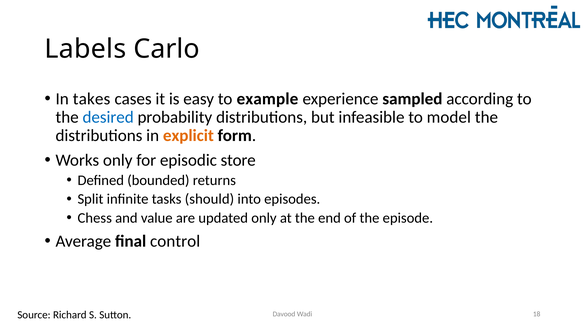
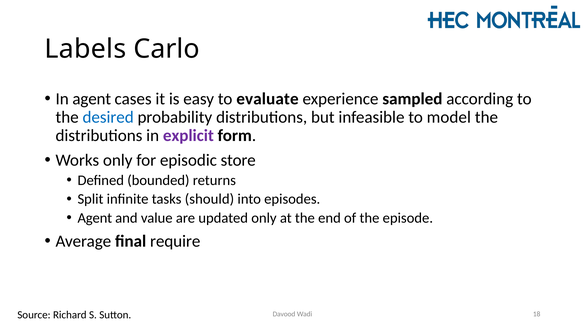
In takes: takes -> agent
example: example -> evaluate
explicit colour: orange -> purple
Chess at (95, 218): Chess -> Agent
control: control -> require
